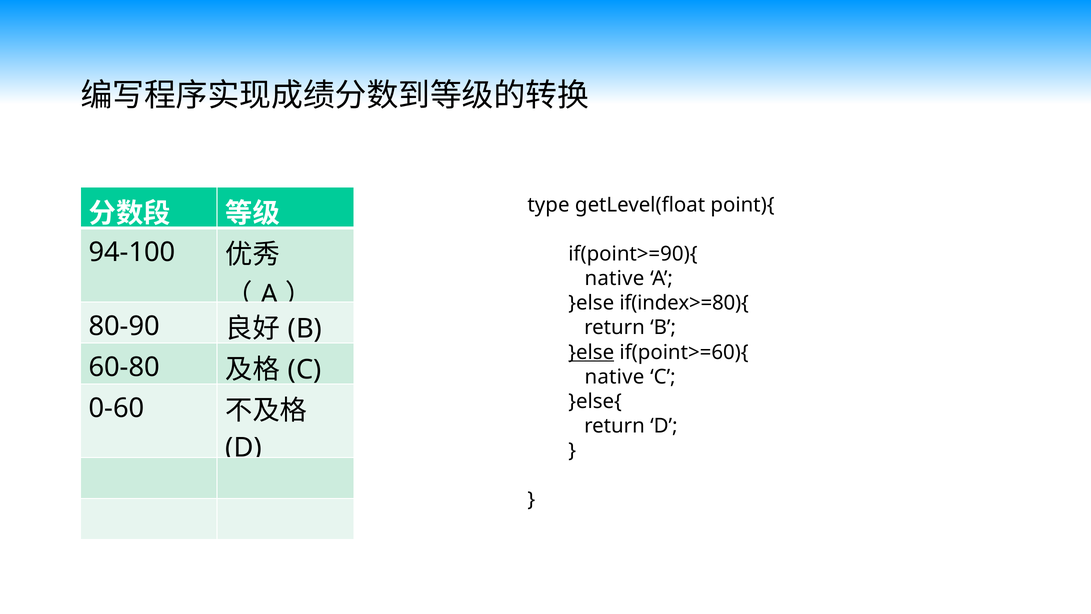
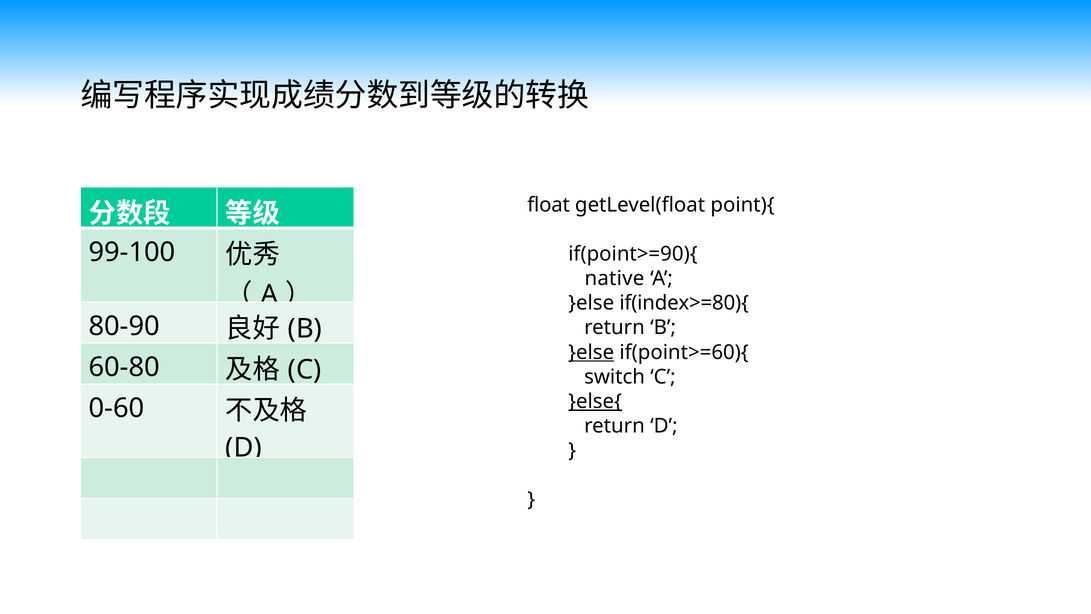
type: type -> float
94-100: 94-100 -> 99-100
native at (614, 377): native -> switch
}else{ underline: none -> present
